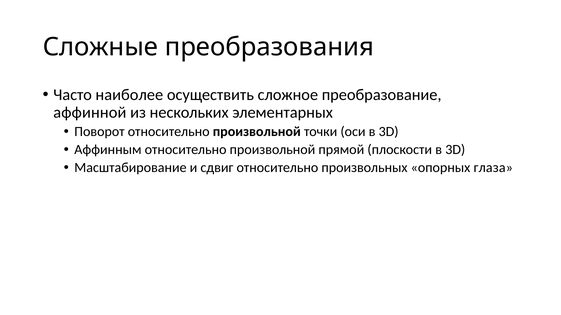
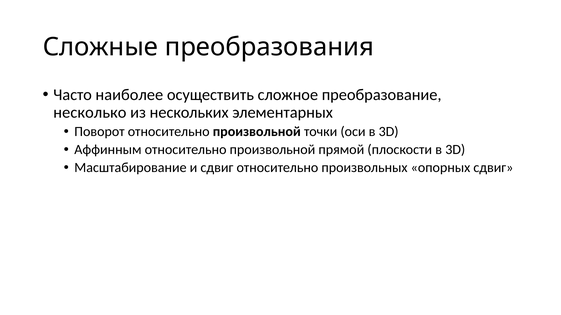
аффинной: аффинной -> несколько
опорных глаза: глаза -> сдвиг
